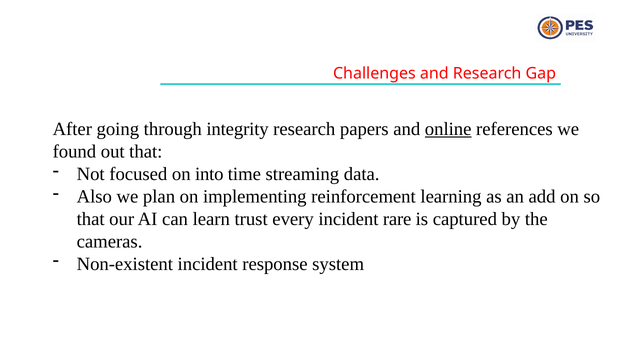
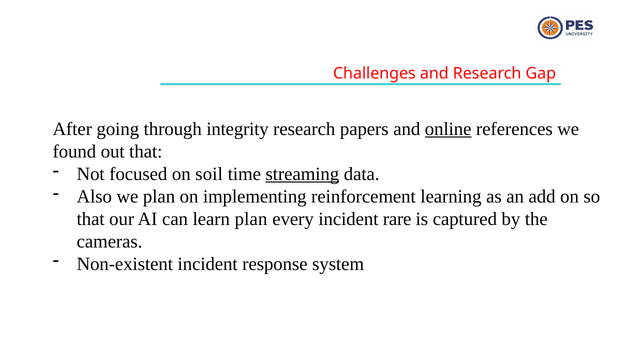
into: into -> soil
streaming underline: none -> present
learn trust: trust -> plan
